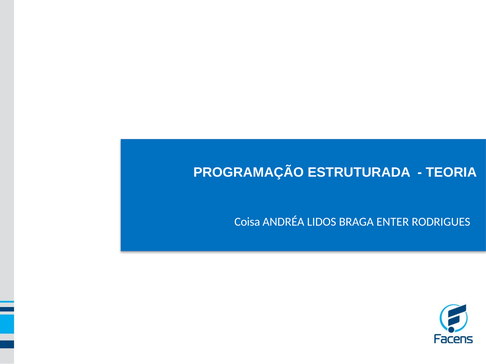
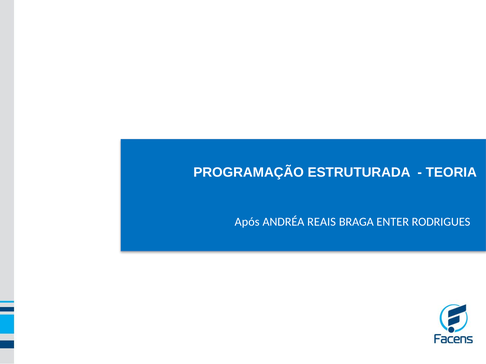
Coisa: Coisa -> Após
LIDOS: LIDOS -> REAIS
